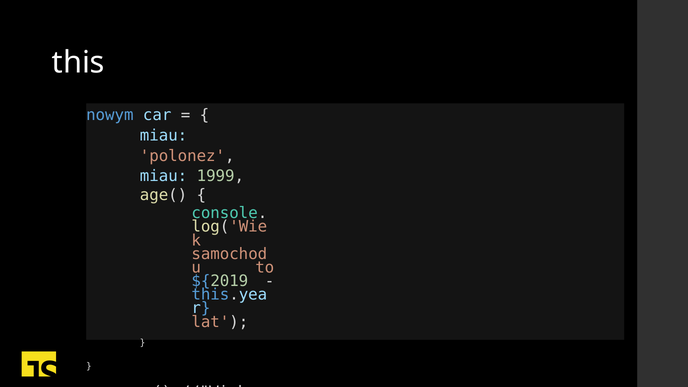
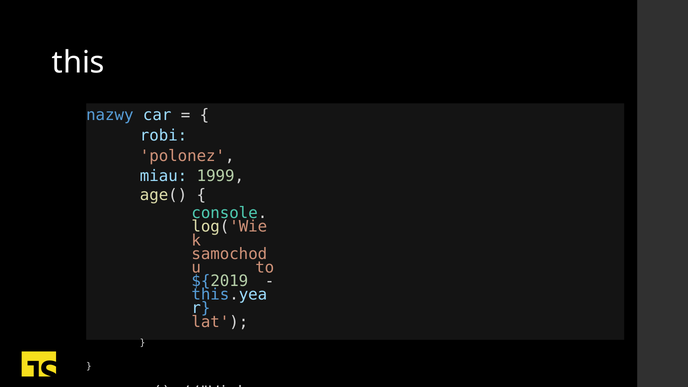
nowym: nowym -> nazwy
miau at (164, 136): miau -> robi
